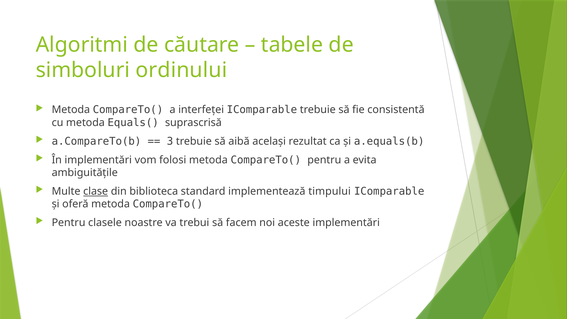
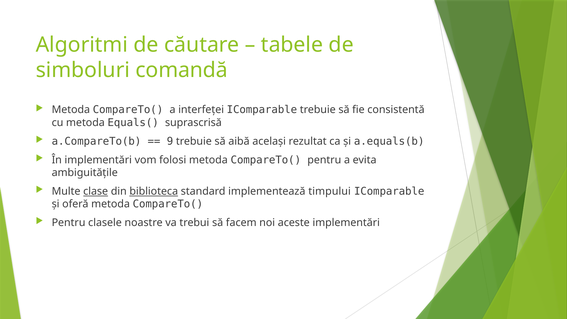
ordinului: ordinului -> comandă
3: 3 -> 9
biblioteca underline: none -> present
